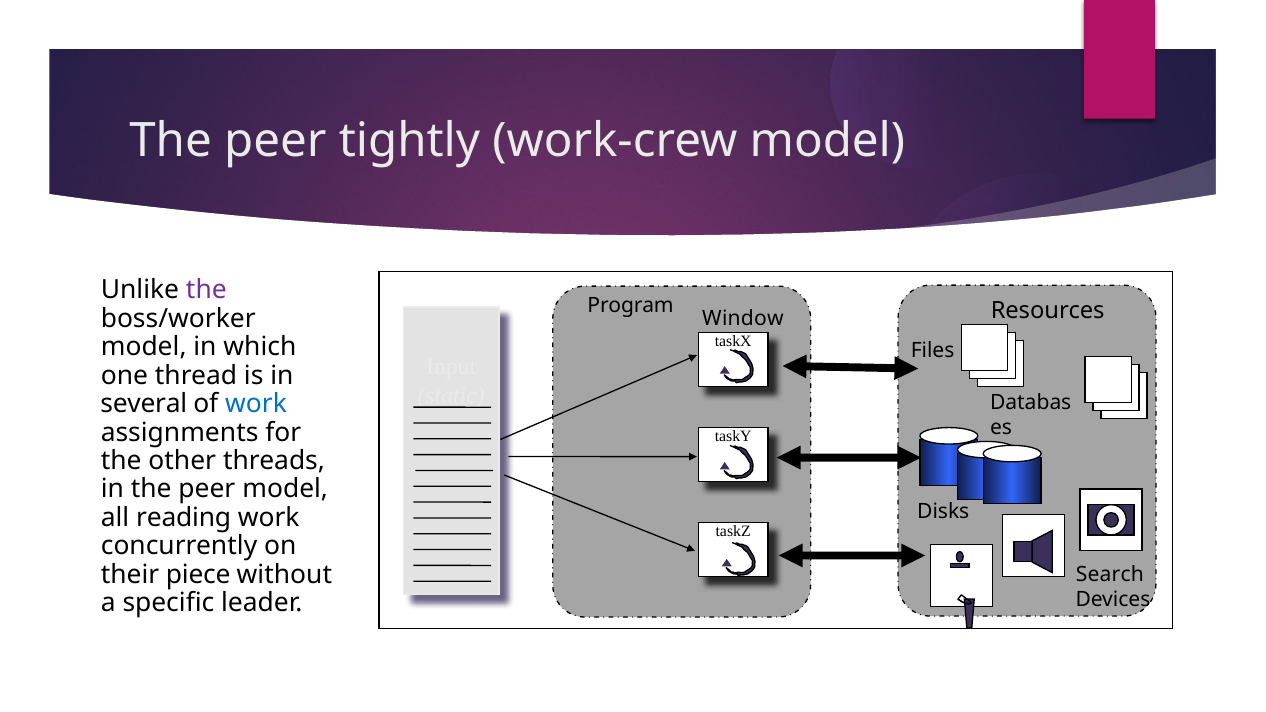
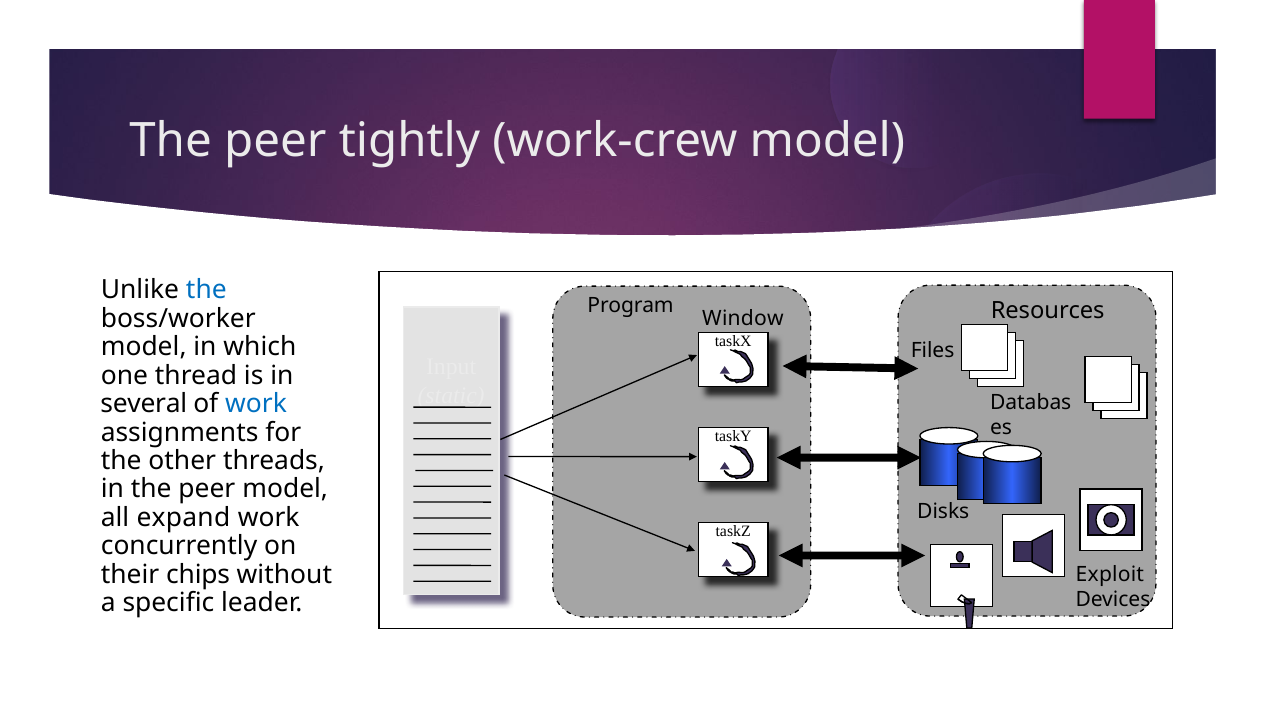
the at (206, 290) colour: purple -> blue
reading: reading -> expand
piece: piece -> chips
Search: Search -> Exploit
